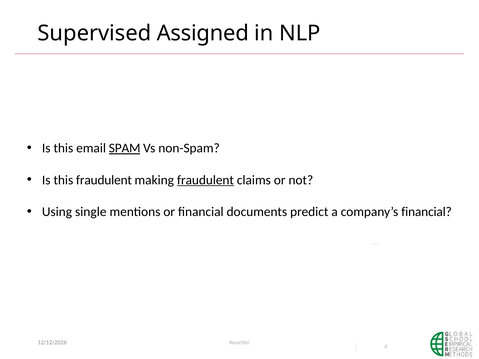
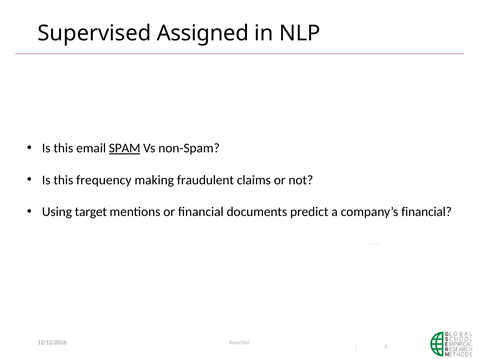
this fraudulent: fraudulent -> frequency
fraudulent at (205, 180) underline: present -> none
single: single -> target
